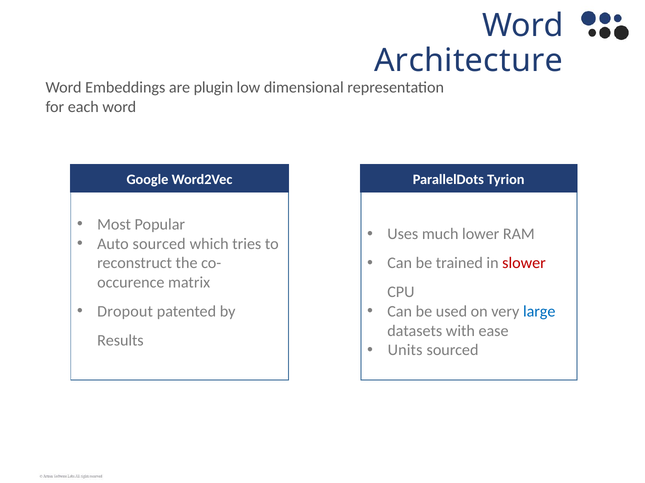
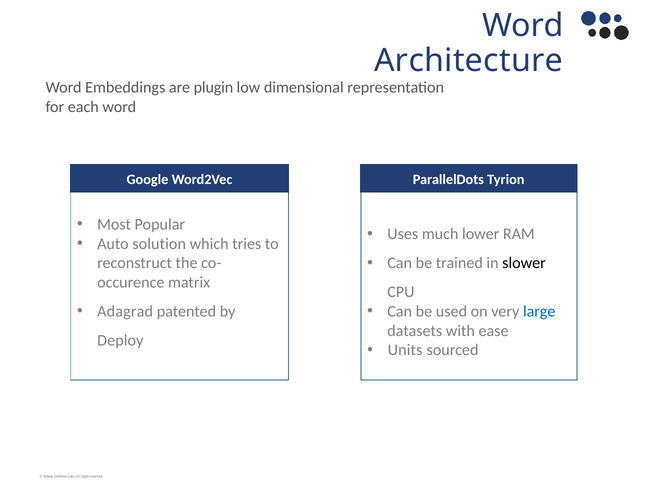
Auto sourced: sourced -> solution
slower colour: red -> black
Dropout: Dropout -> Adagrad
Results: Results -> Deploy
